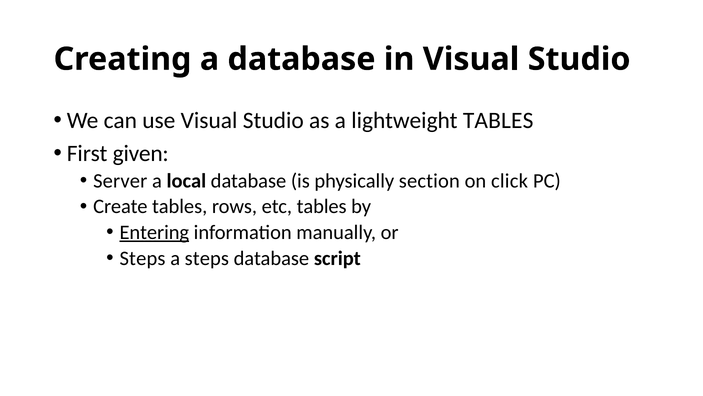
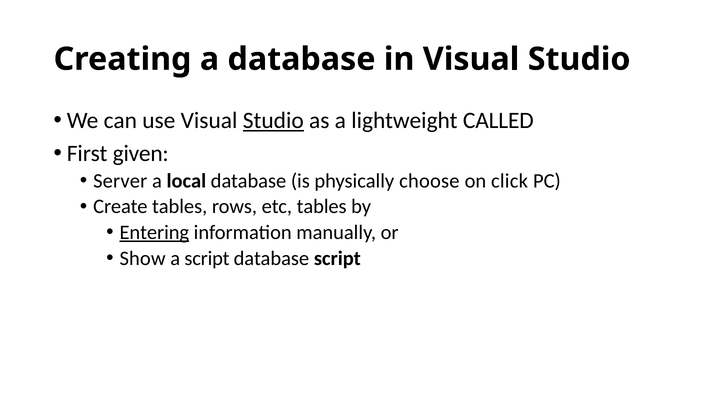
Studio at (273, 120) underline: none -> present
lightweight TABLES: TABLES -> CALLED
section: section -> choose
Steps at (143, 258): Steps -> Show
a steps: steps -> script
